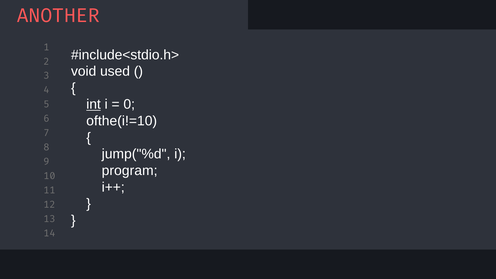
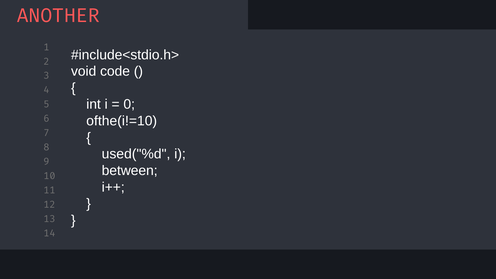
used: used -> code
int underline: present -> none
jump("%d: jump("%d -> used("%d
program: program -> between
